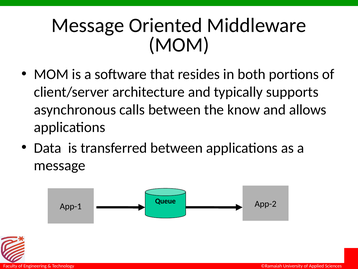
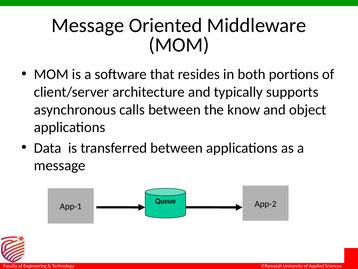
allows: allows -> object
